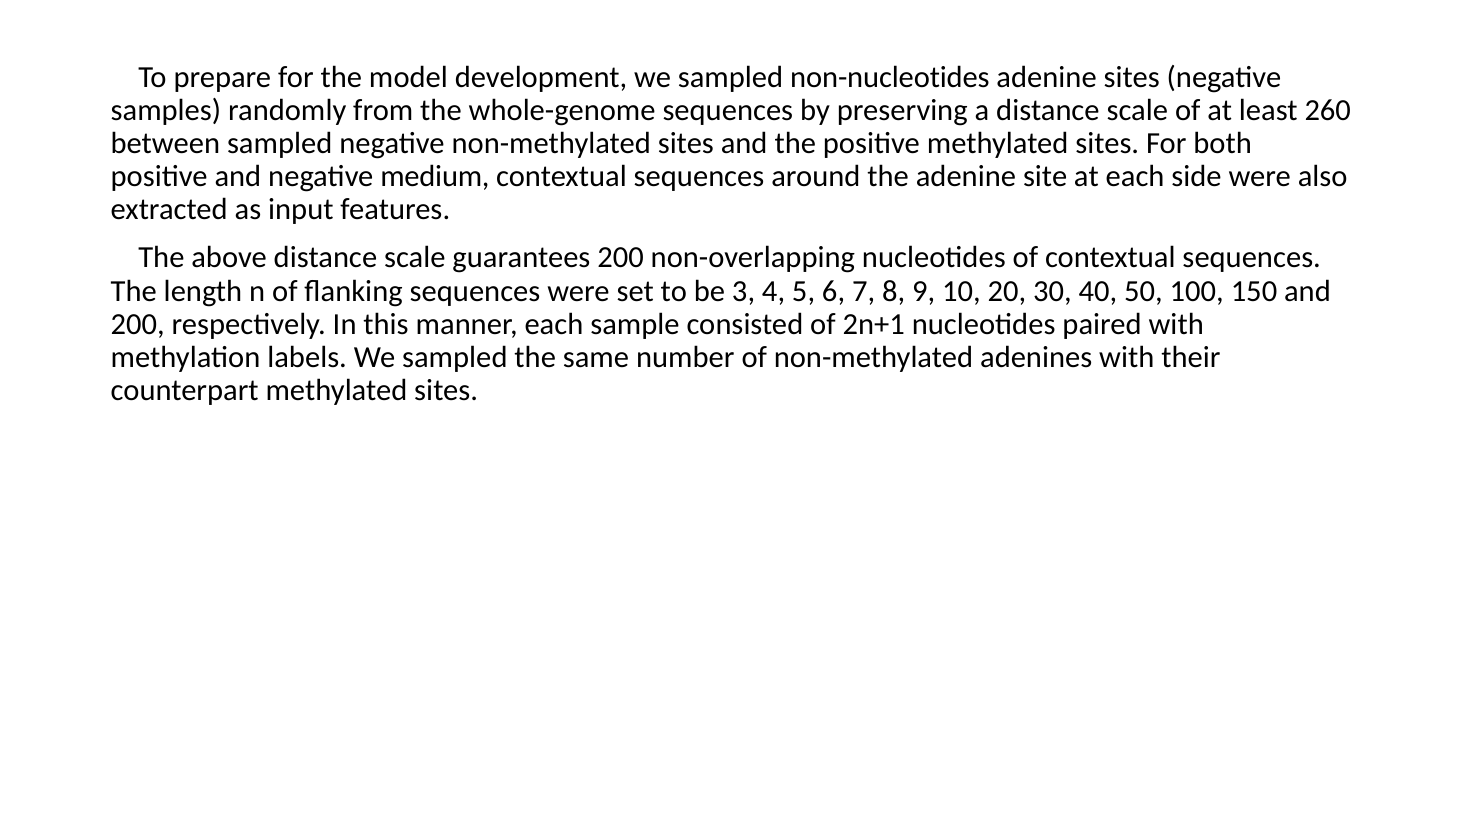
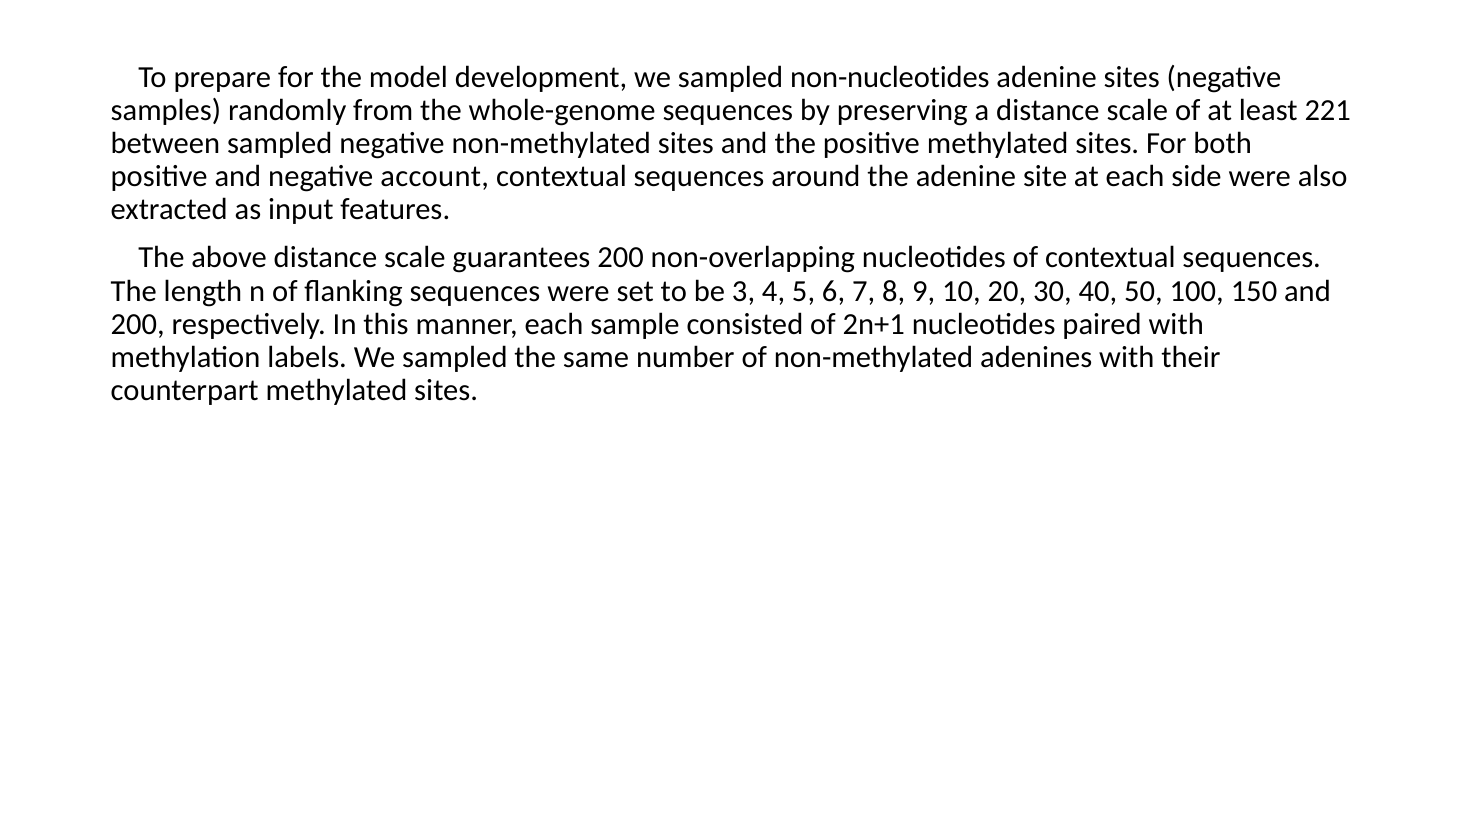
260: 260 -> 221
medium: medium -> account
